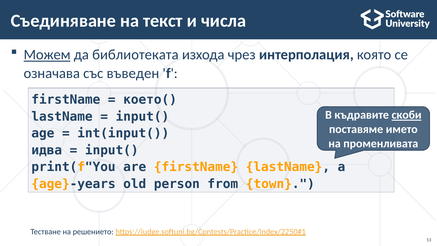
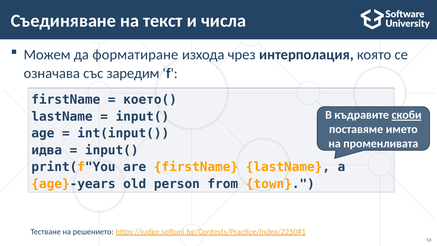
Можем underline: present -> none
библиотеката: библиотеката -> форматиране
въведен: въведен -> заредим
